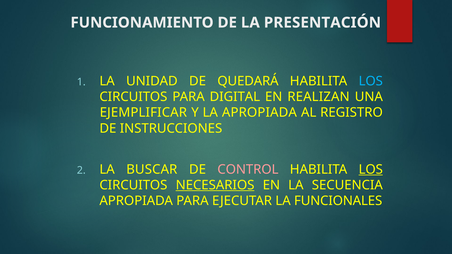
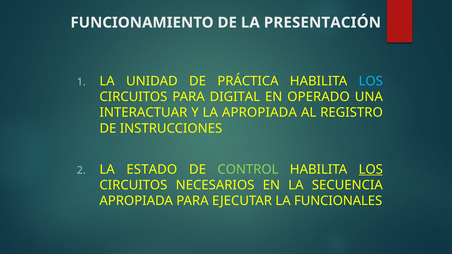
QUEDARÁ: QUEDARÁ -> PRÁCTICA
REALIZAN: REALIZAN -> OPERADO
EJEMPLIFICAR: EJEMPLIFICAR -> INTERACTUAR
BUSCAR: BUSCAR -> ESTADO
CONTROL colour: pink -> light green
NECESARIOS underline: present -> none
